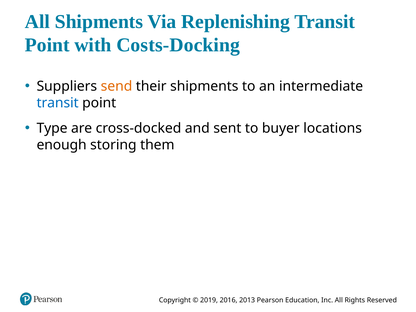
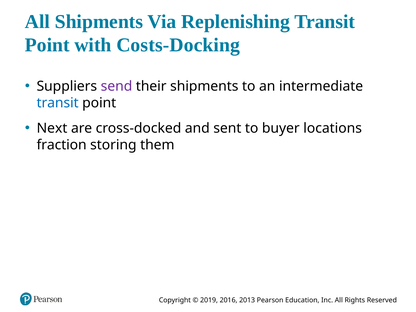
send colour: orange -> purple
Type: Type -> Next
enough: enough -> fraction
